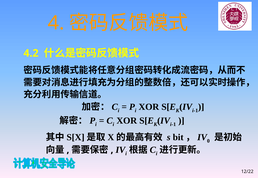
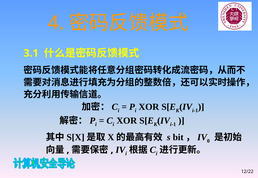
4.2: 4.2 -> 3.1
